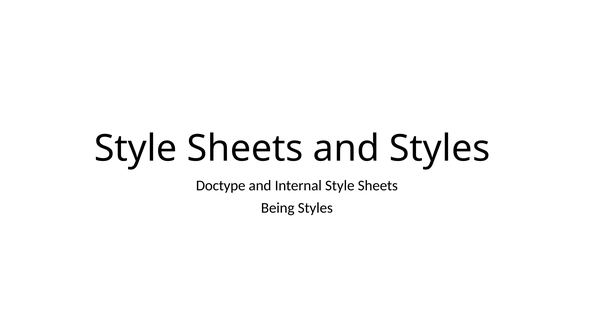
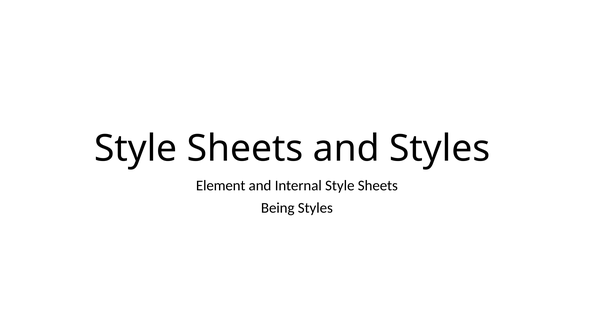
Doctype: Doctype -> Element
